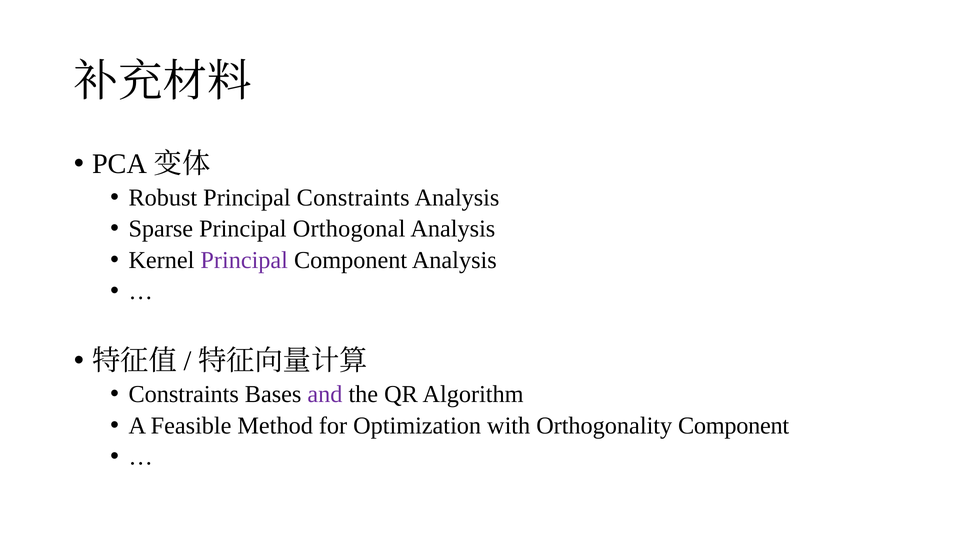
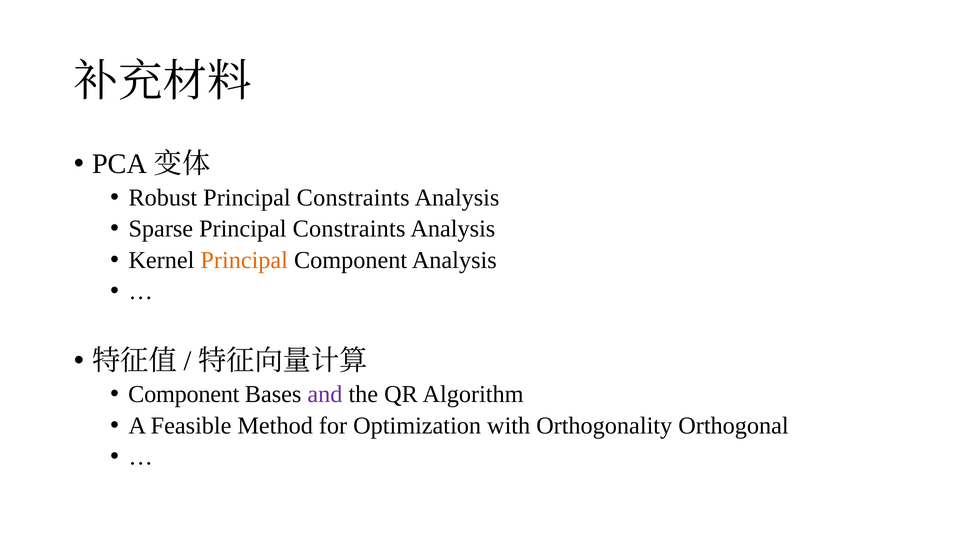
Sparse Principal Orthogonal: Orthogonal -> Constraints
Principal at (244, 260) colour: purple -> orange
Constraints at (184, 394): Constraints -> Component
Orthogonality Component: Component -> Orthogonal
